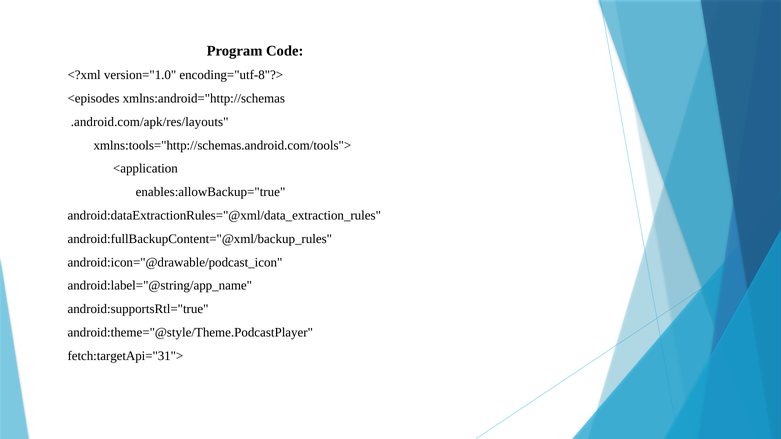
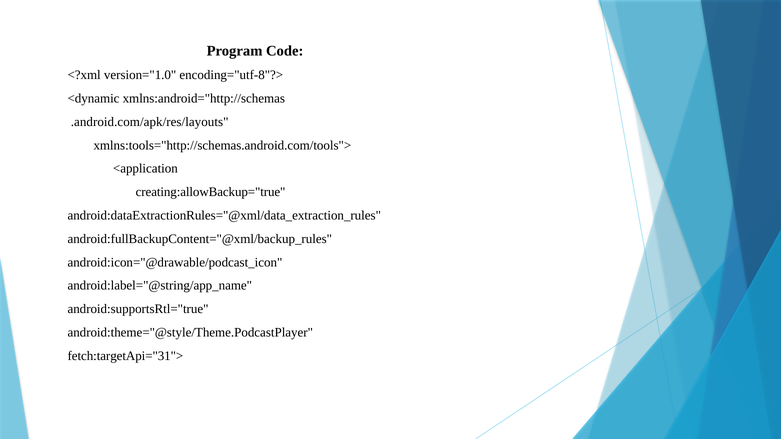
<episodes: <episodes -> <dynamic
enables:allowBackup="true: enables:allowBackup="true -> creating:allowBackup="true
